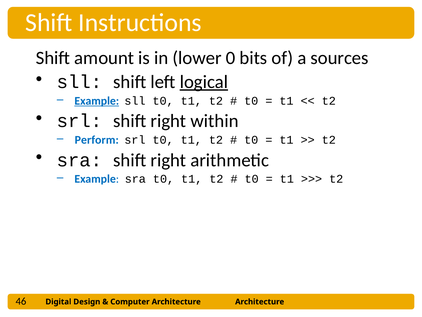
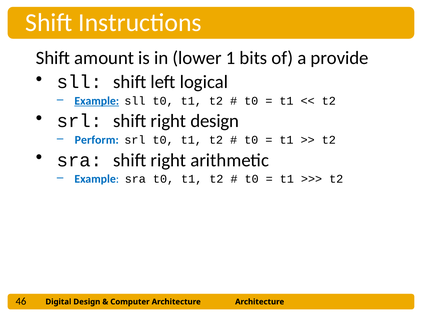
0: 0 -> 1
sources: sources -> provide
logical underline: present -> none
right within: within -> design
